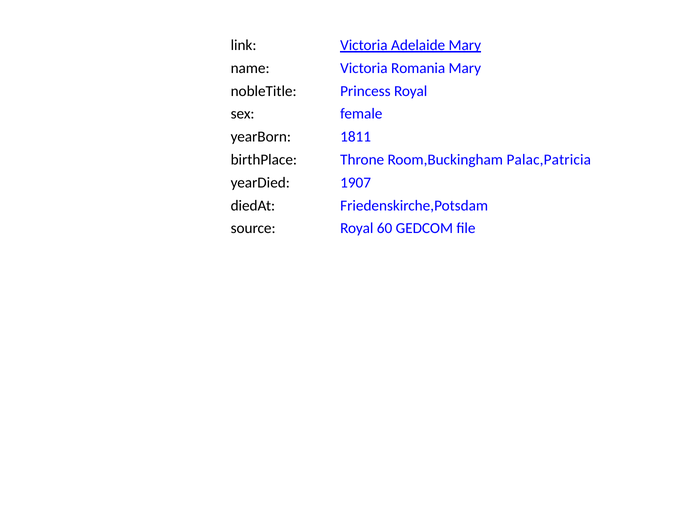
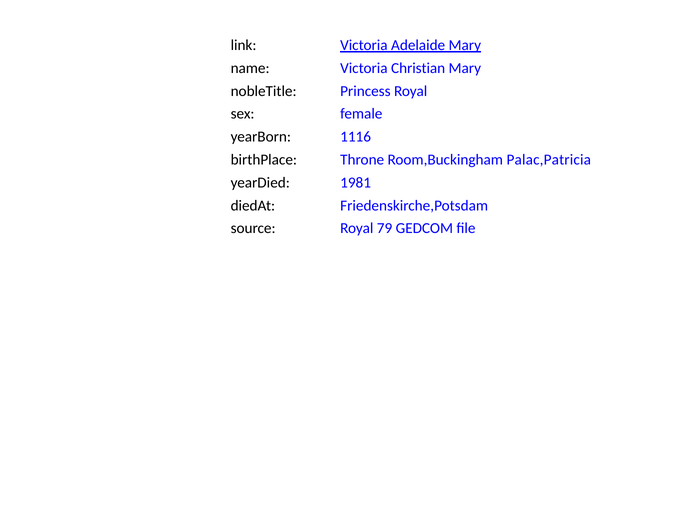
Romania: Romania -> Christian
1811: 1811 -> 1116
1907: 1907 -> 1981
60: 60 -> 79
